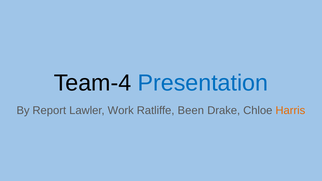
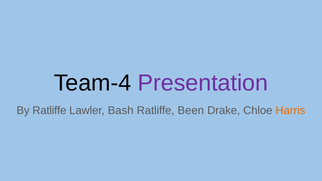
Presentation colour: blue -> purple
By Report: Report -> Ratliffe
Work: Work -> Bash
